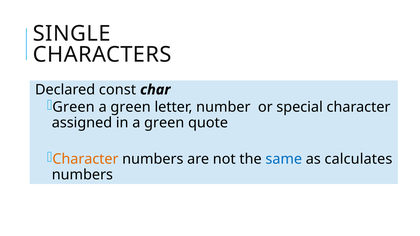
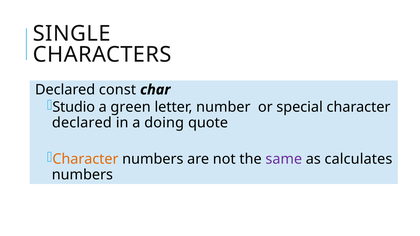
Green at (74, 107): Green -> Studio
assigned at (82, 123): assigned -> declared
in a green: green -> doing
same colour: blue -> purple
